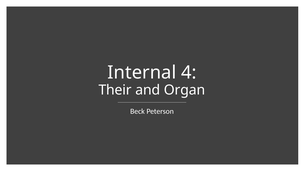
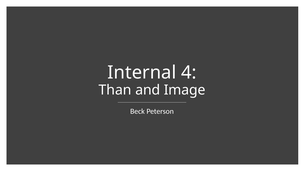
Their: Their -> Than
Organ: Organ -> Image
